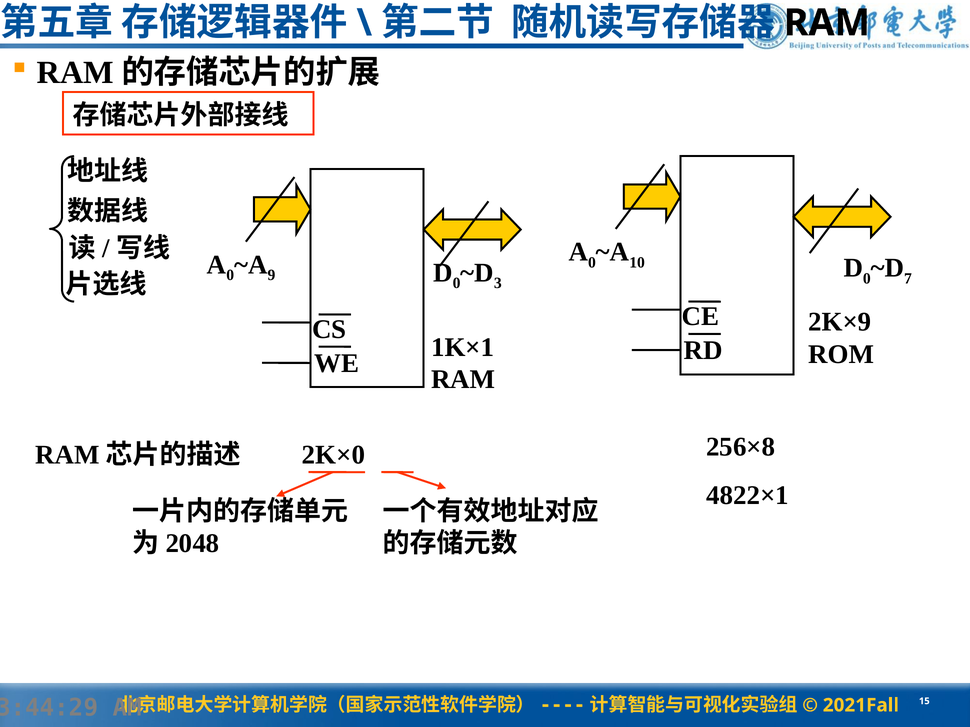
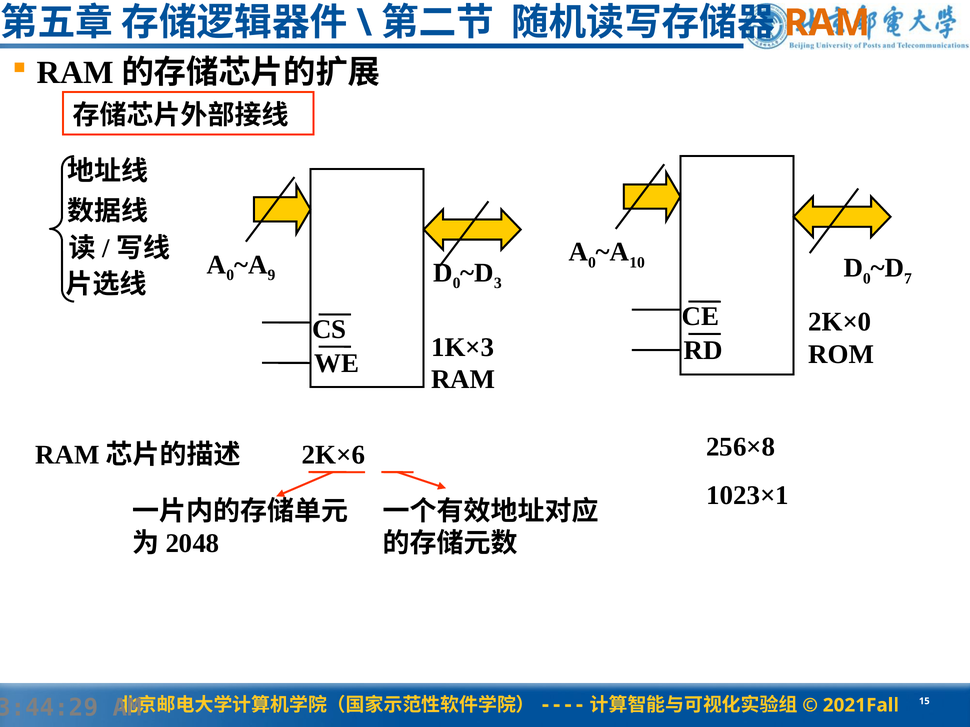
RAM at (827, 23) colour: black -> orange
2K×9: 2K×9 -> 2K×0
1K×1: 1K×1 -> 1K×3
2K×0: 2K×0 -> 2K×6
4822×1: 4822×1 -> 1023×1
